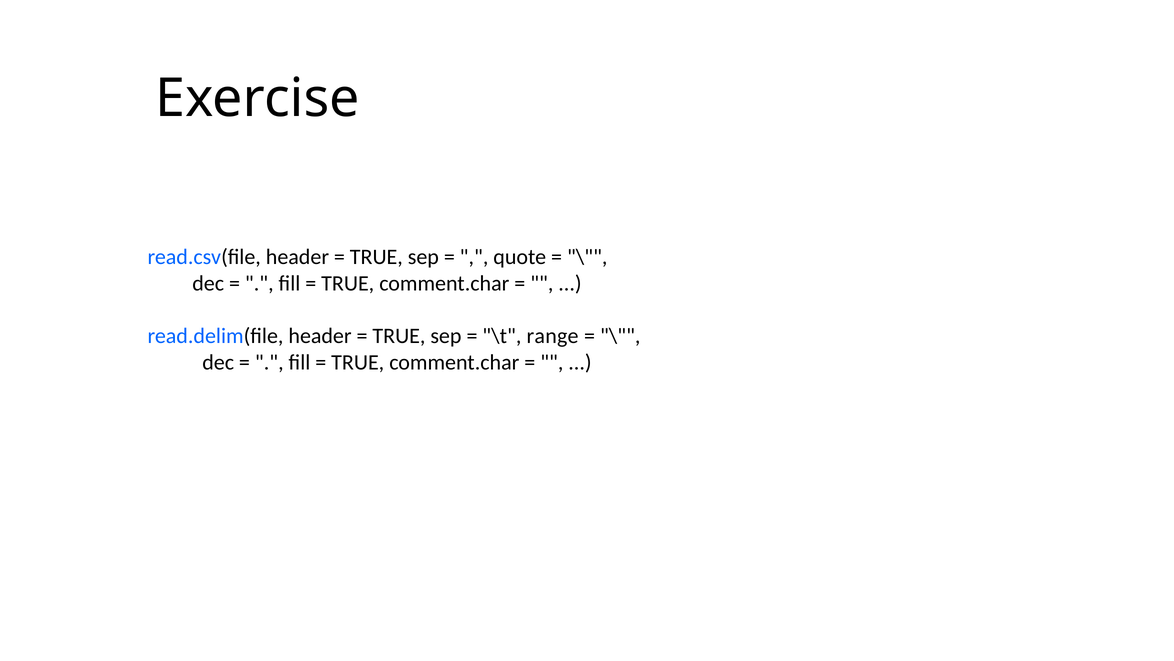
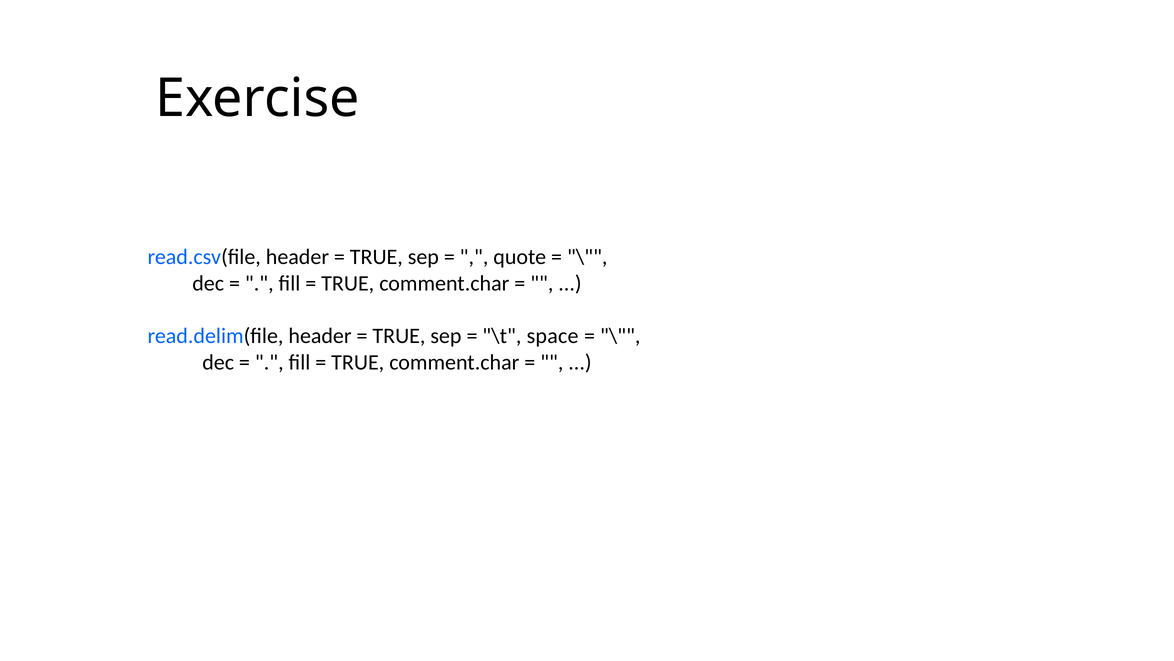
range: range -> space
